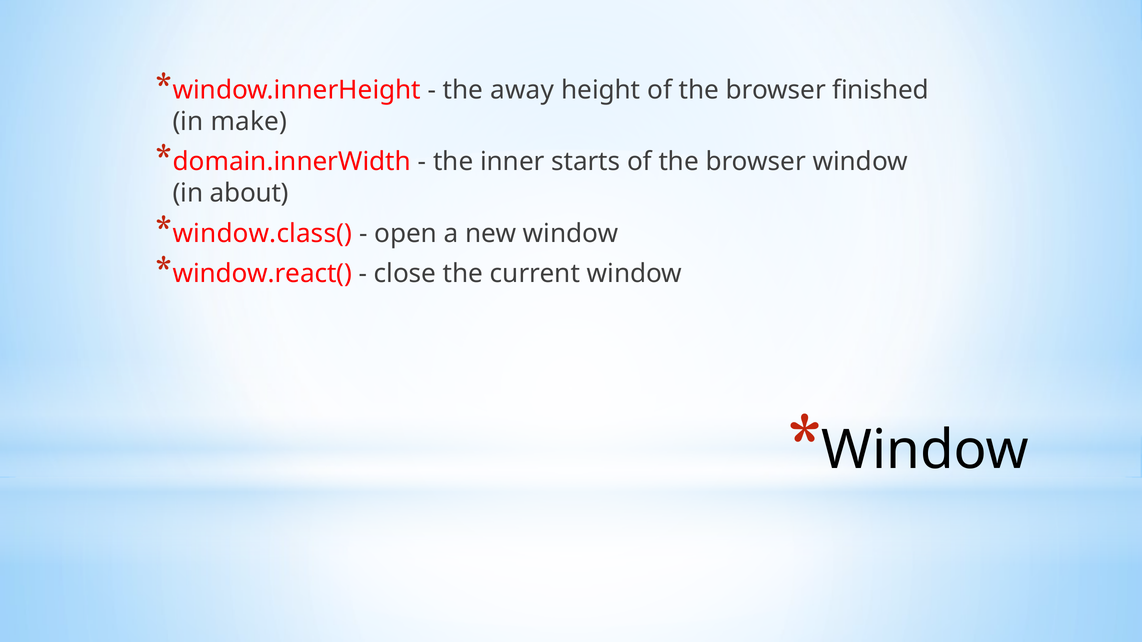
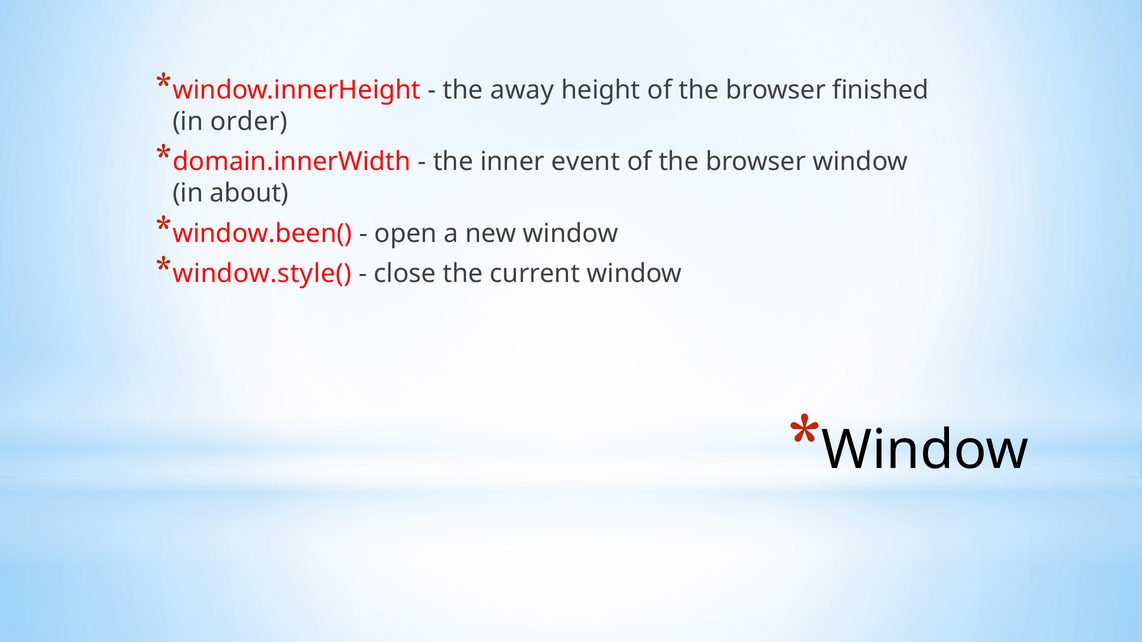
make: make -> order
starts: starts -> event
window.class(: window.class( -> window.been(
window.react(: window.react( -> window.style(
